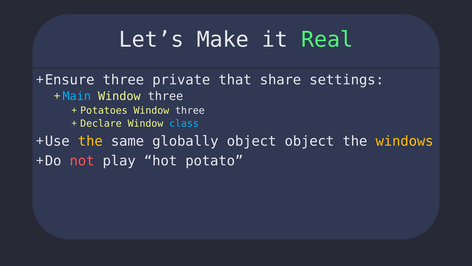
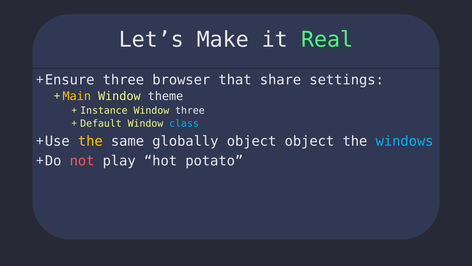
private: private -> browser
Main colour: light blue -> yellow
three at (165, 96): three -> theme
Potatoes: Potatoes -> Instance
Declare: Declare -> Default
windows colour: yellow -> light blue
